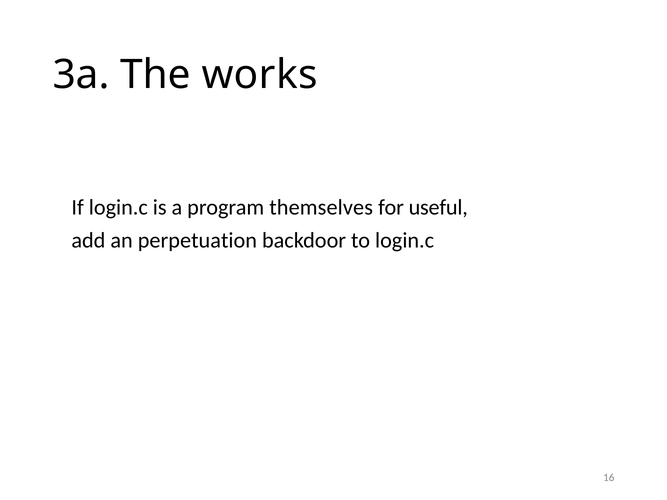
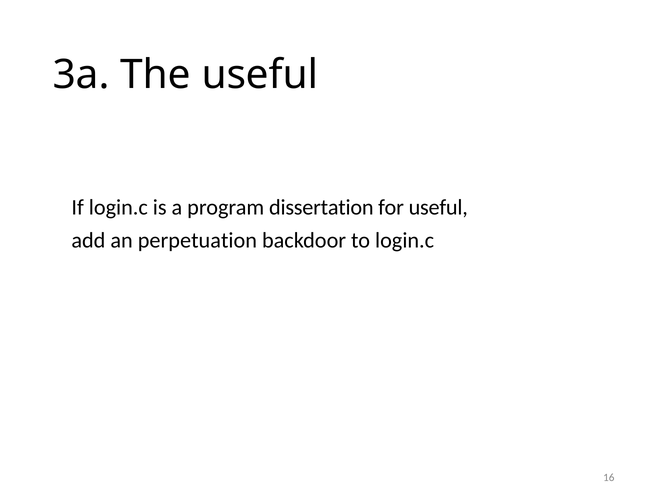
The works: works -> useful
themselves: themselves -> dissertation
